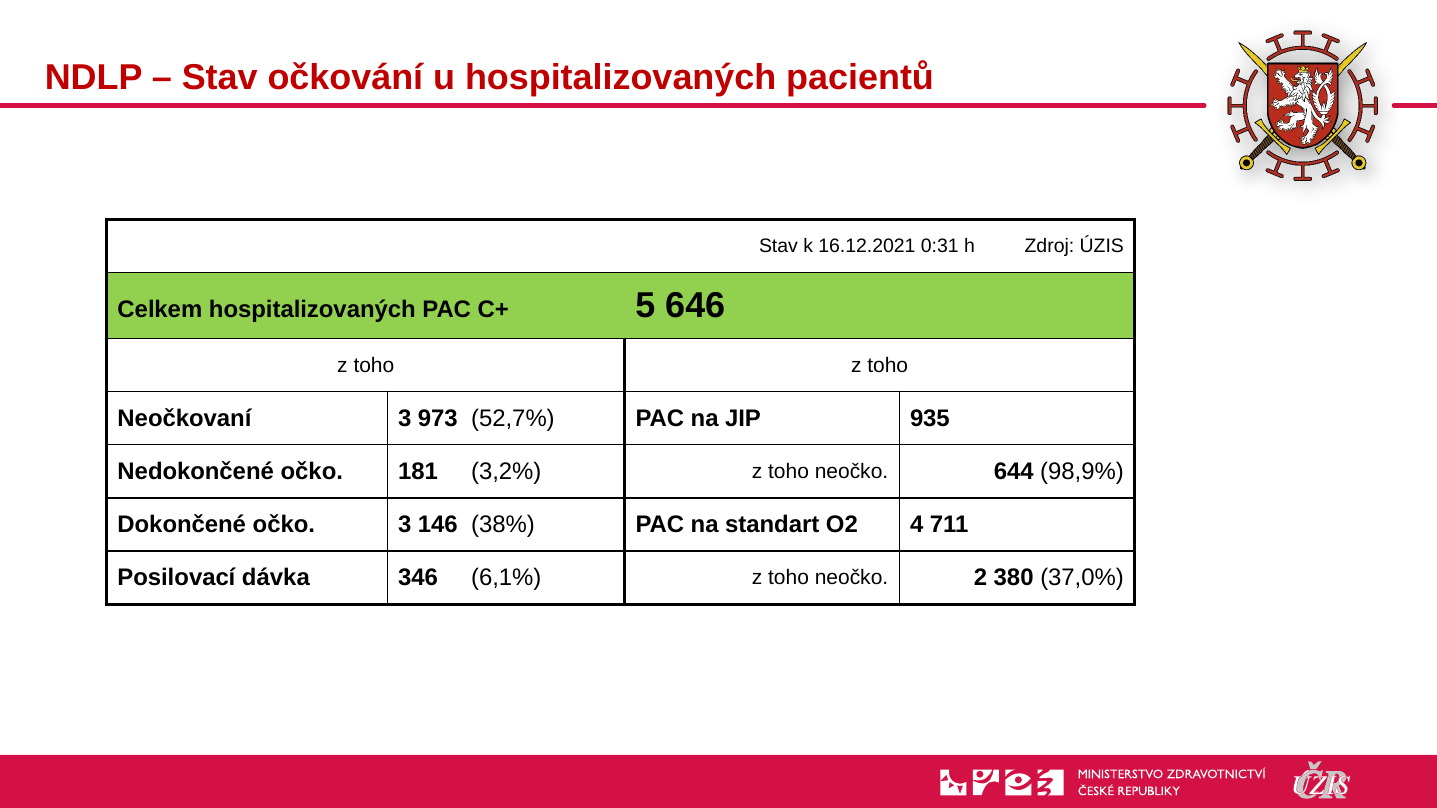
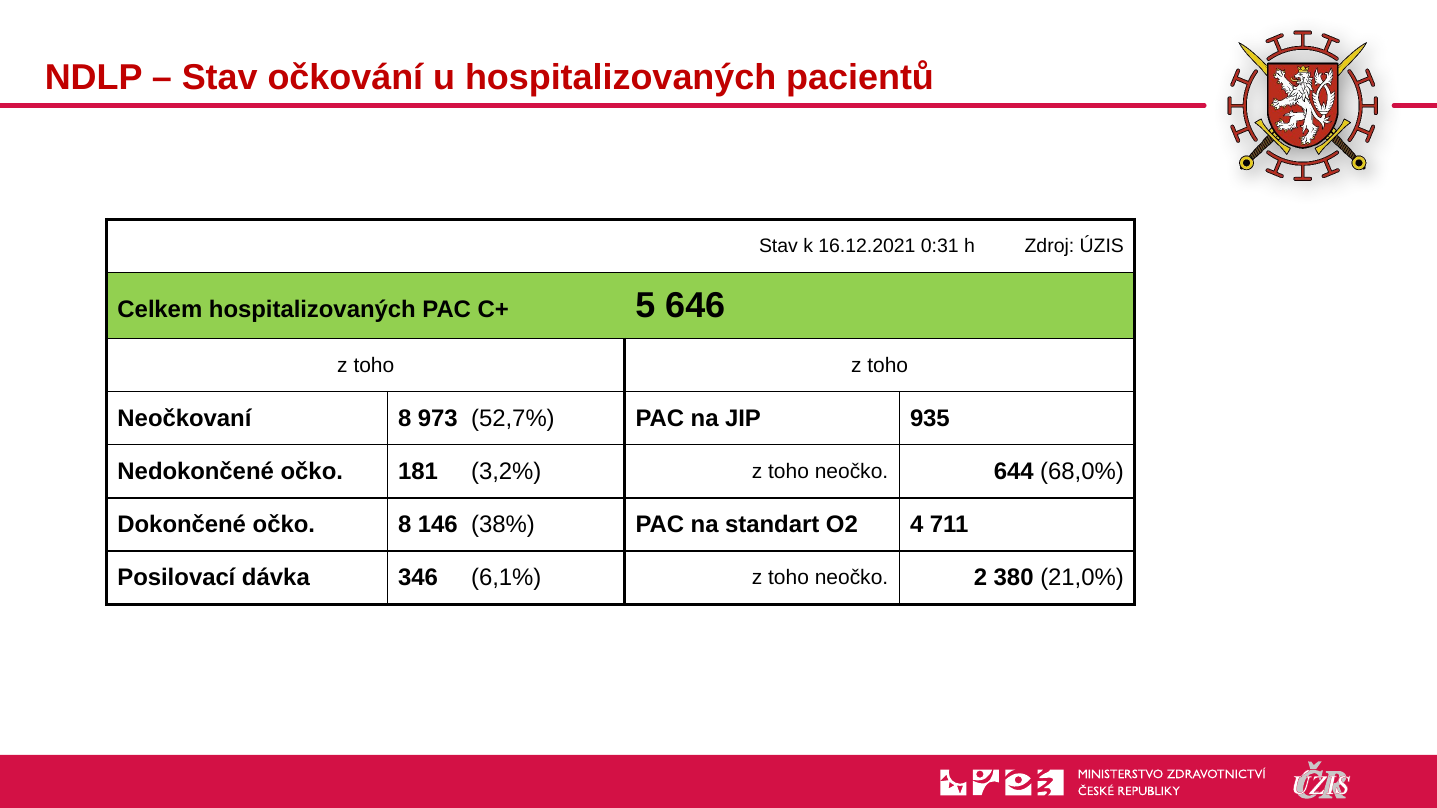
Neočkovaní 3: 3 -> 8
98,9%: 98,9% -> 68,0%
očko 3: 3 -> 8
37,0%: 37,0% -> 21,0%
